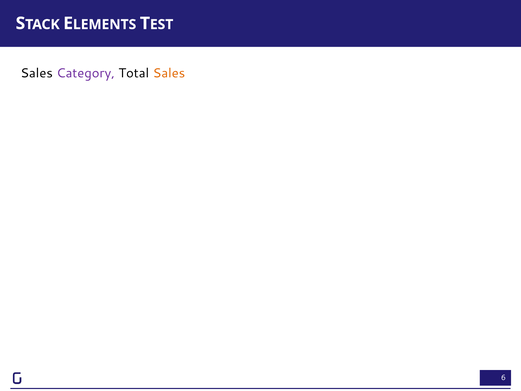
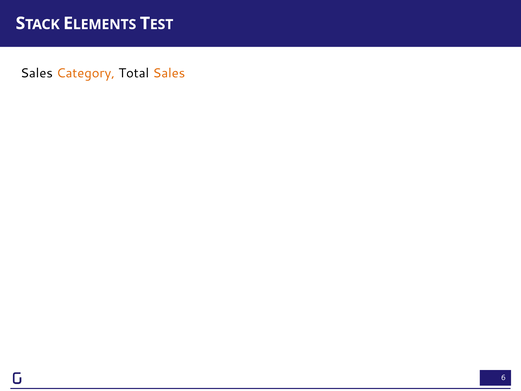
Category colour: purple -> orange
